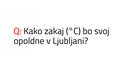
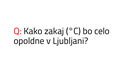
svoj: svoj -> celo
